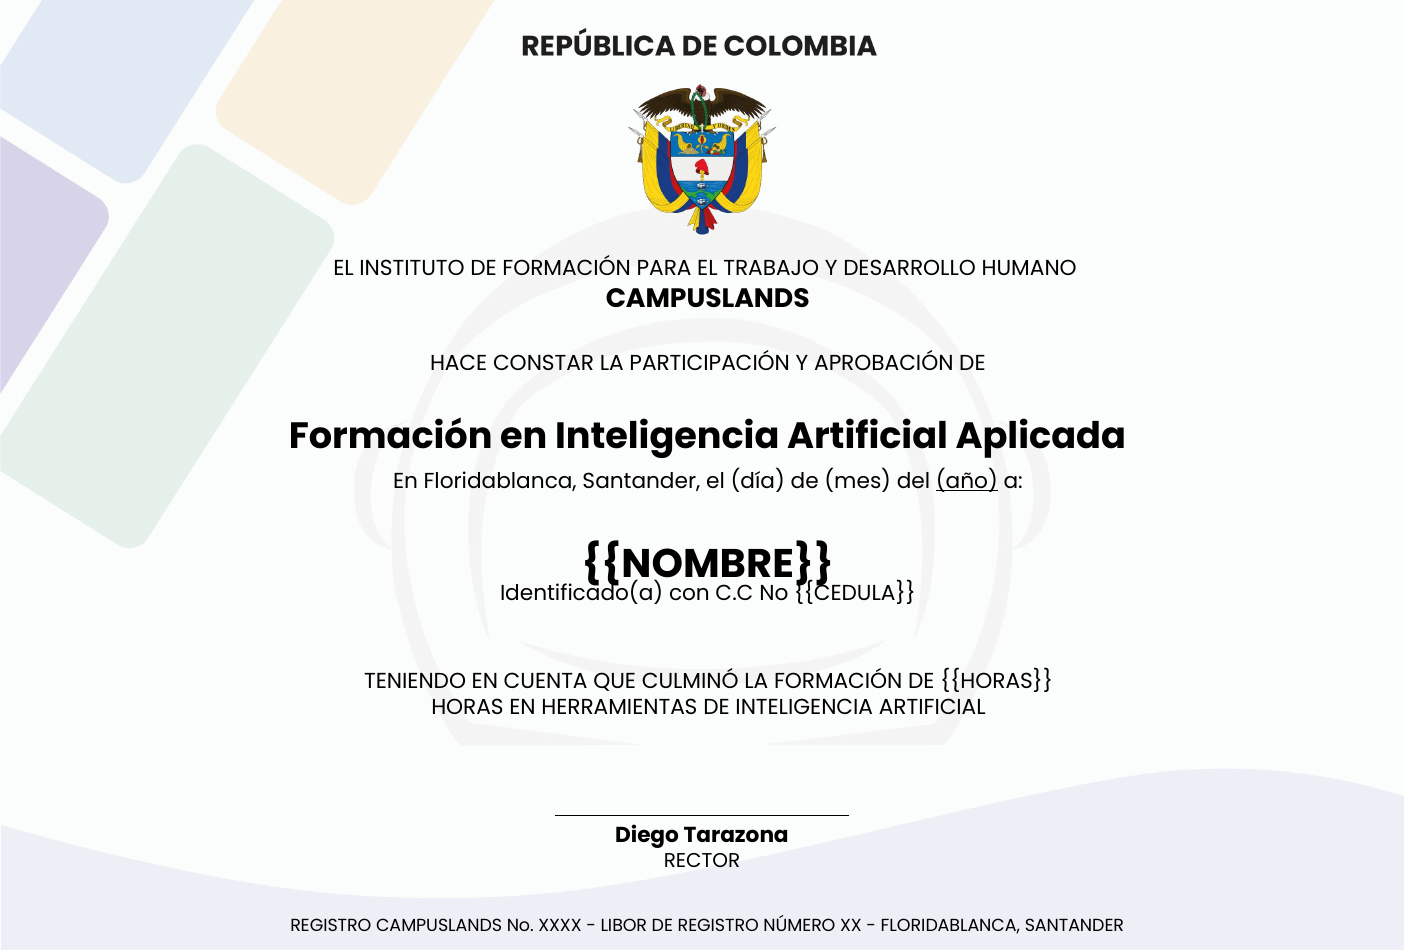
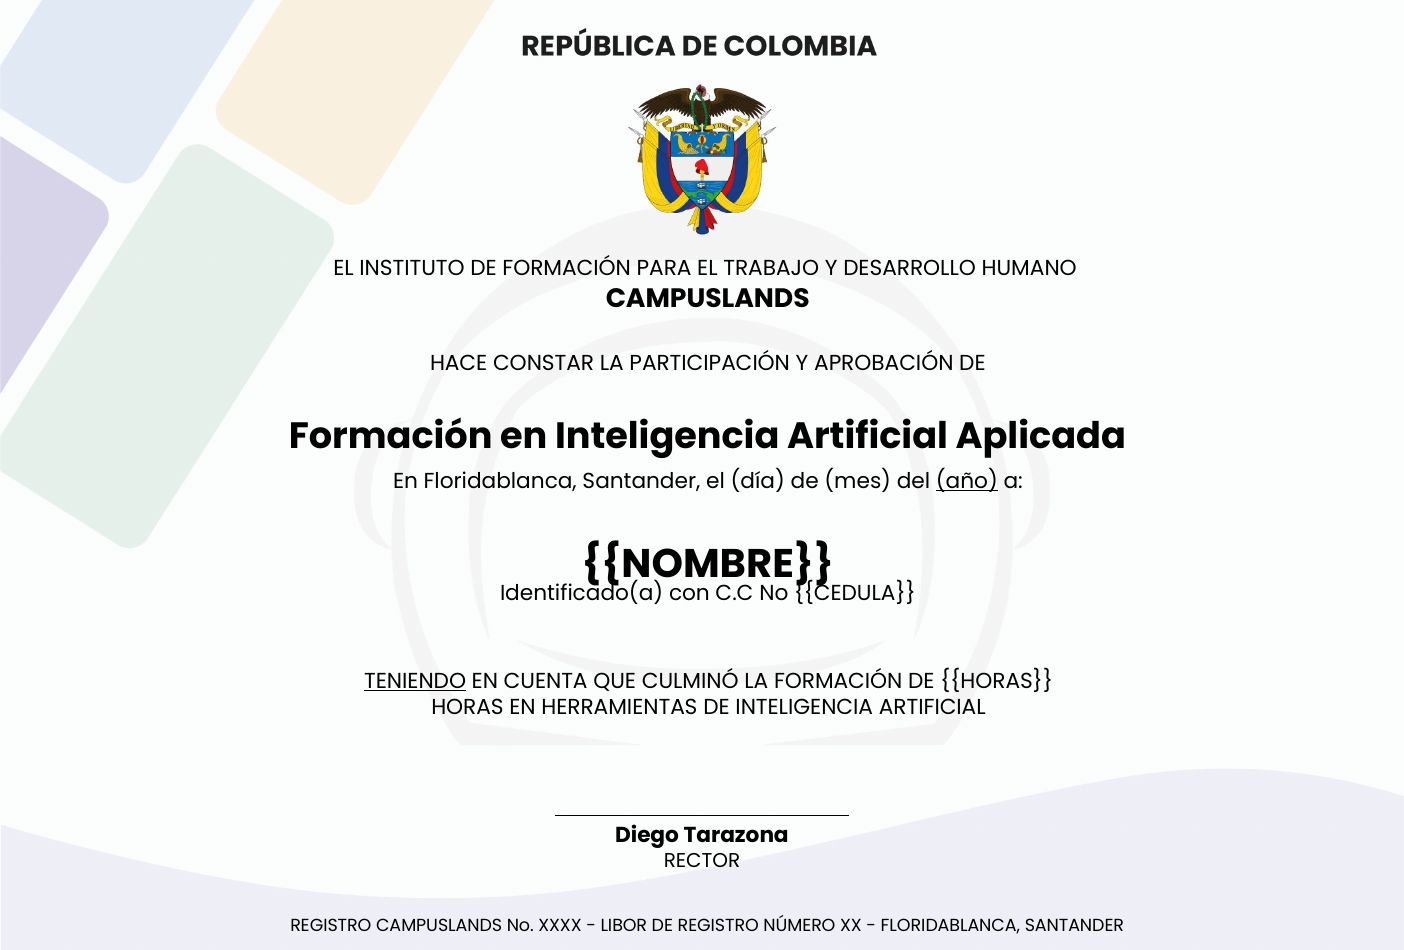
TENIENDO underline: none -> present
